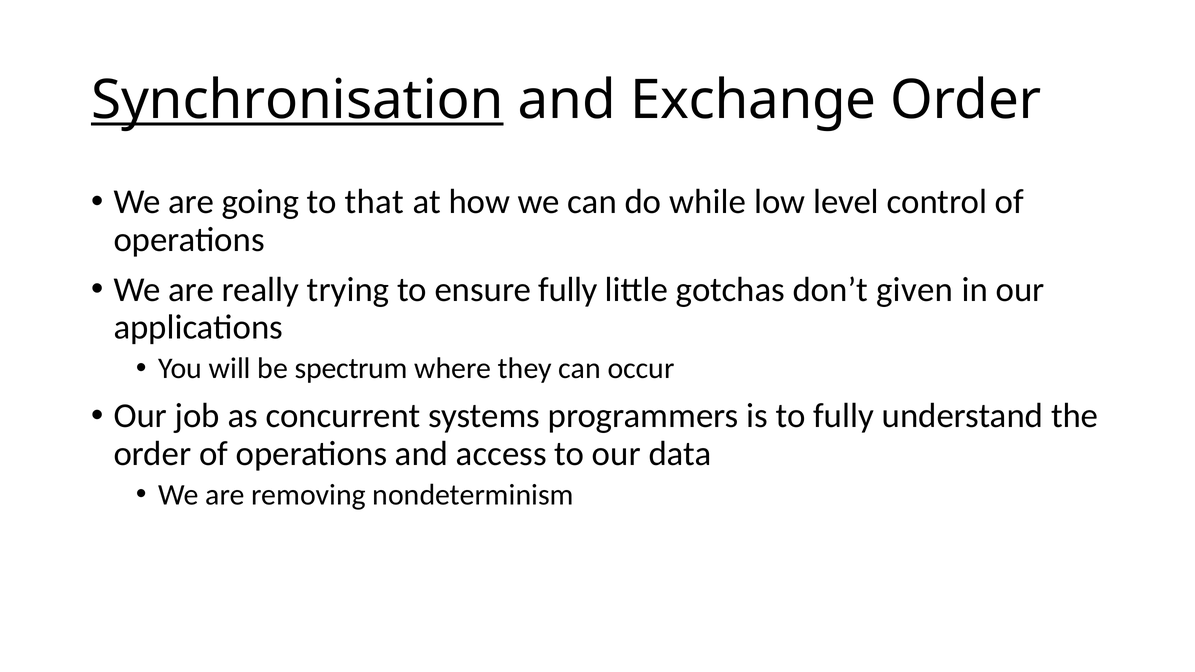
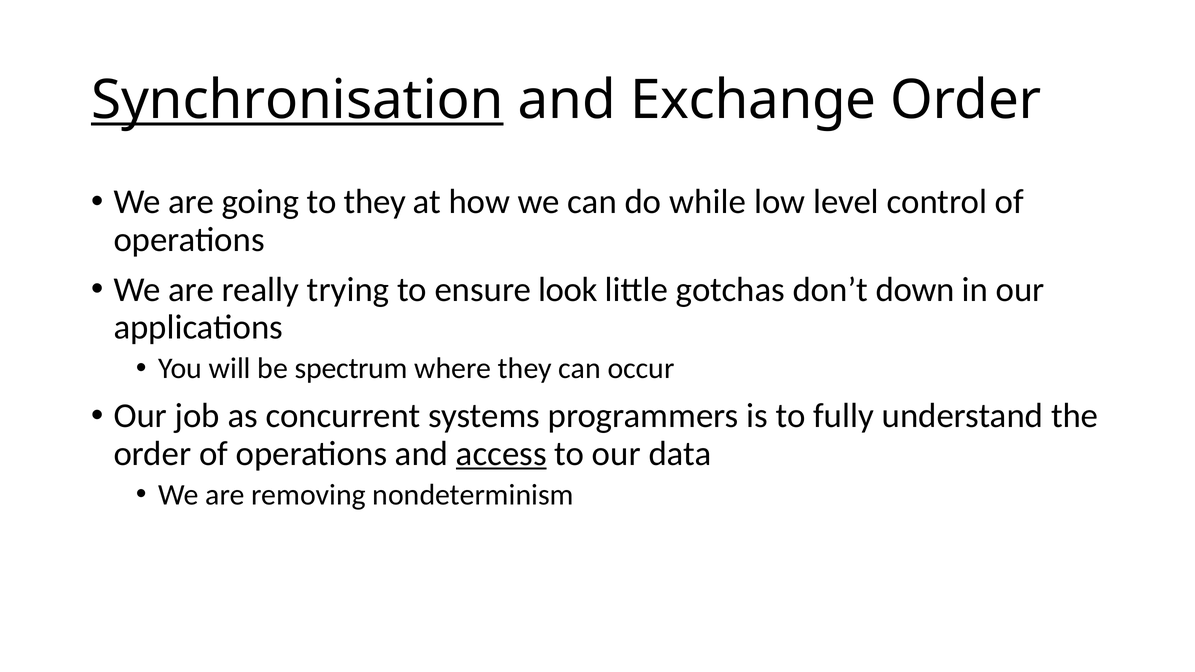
to that: that -> they
ensure fully: fully -> look
given: given -> down
access underline: none -> present
